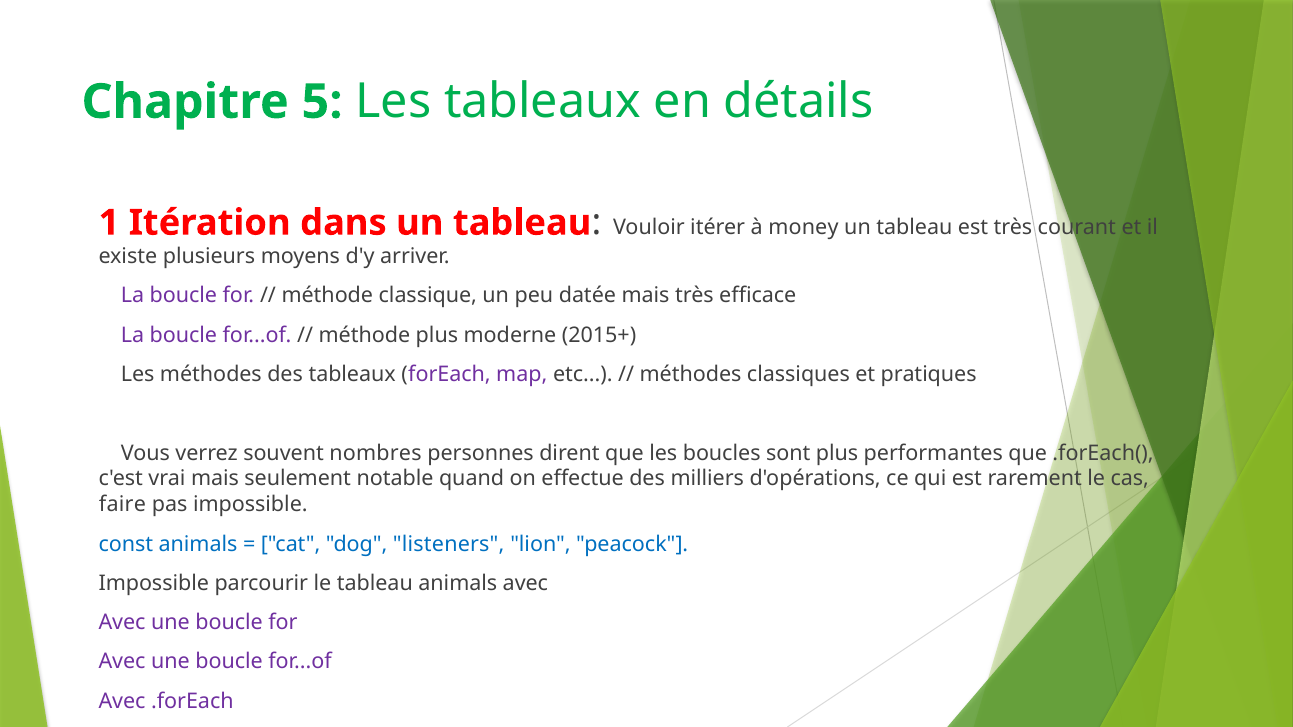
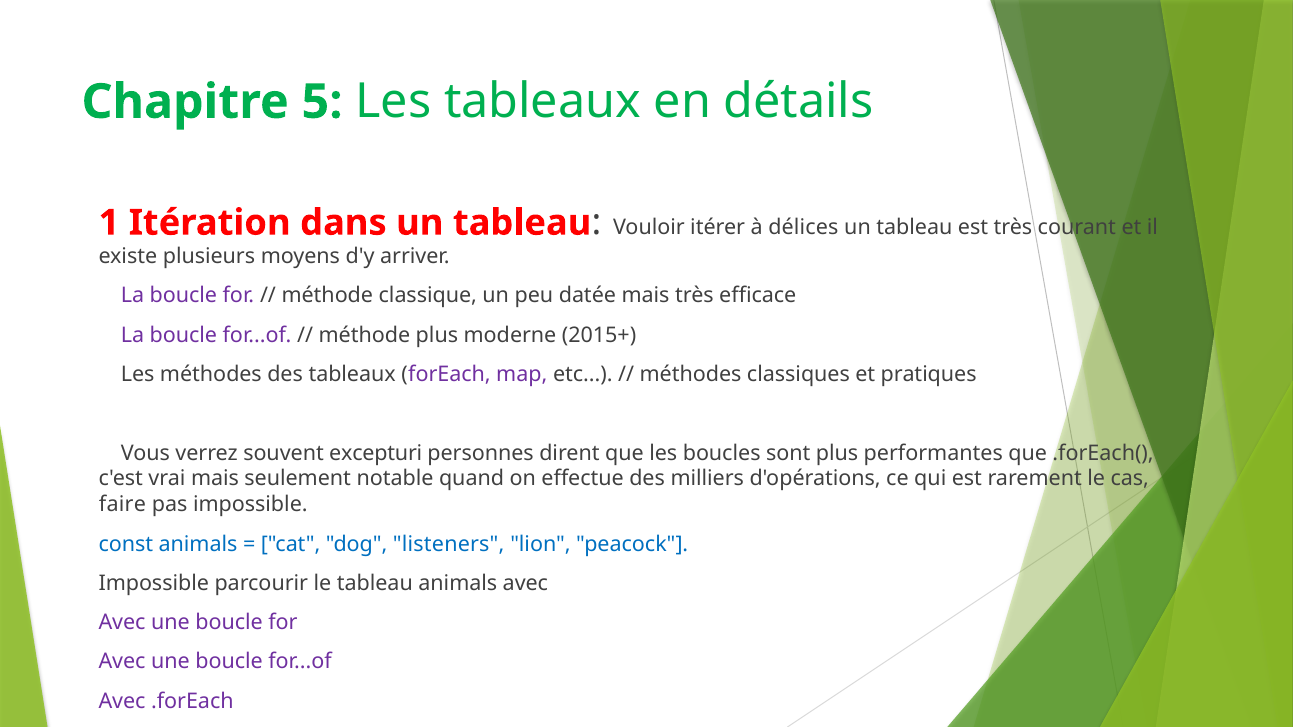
money: money -> délices
nombres: nombres -> excepturi
